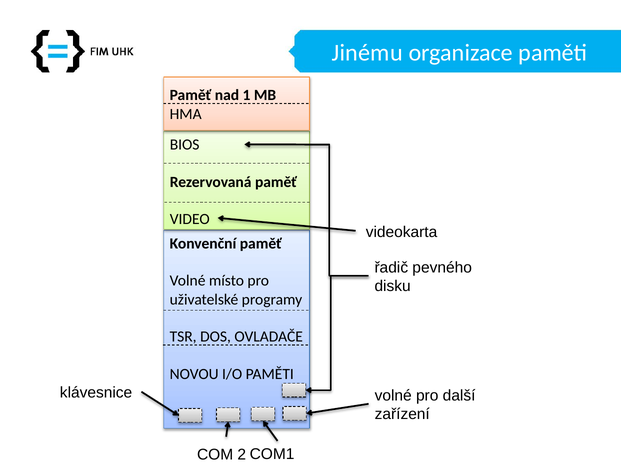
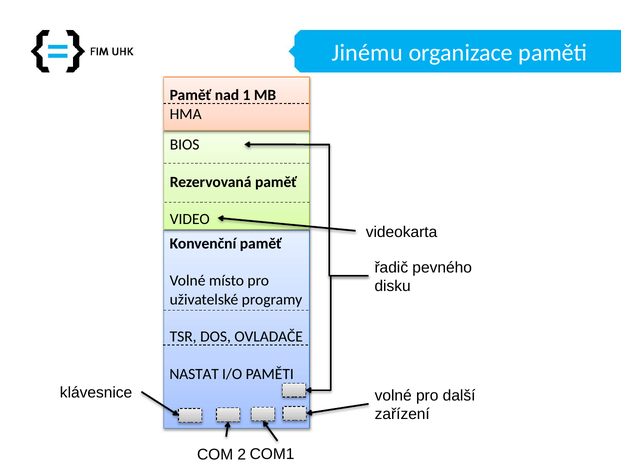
NOVOU: NOVOU -> NASTAT
